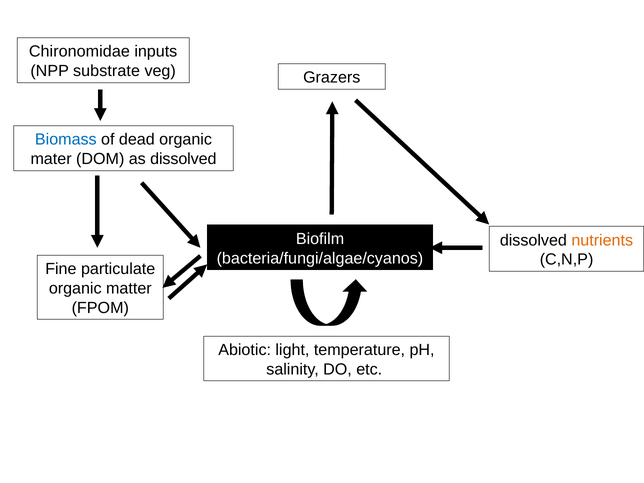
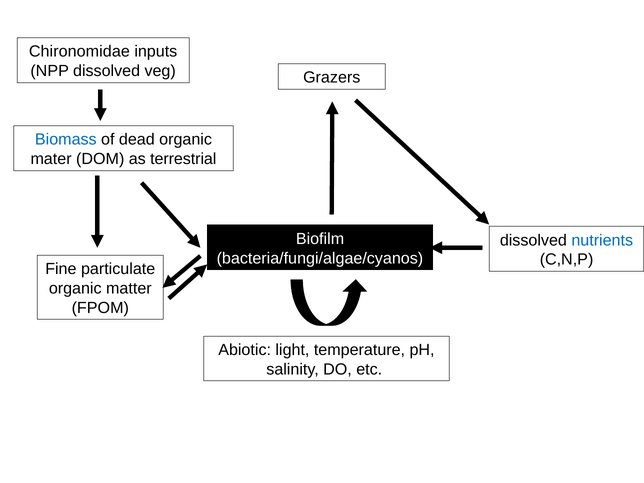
NPP substrate: substrate -> dissolved
as dissolved: dissolved -> terrestrial
nutrients colour: orange -> blue
